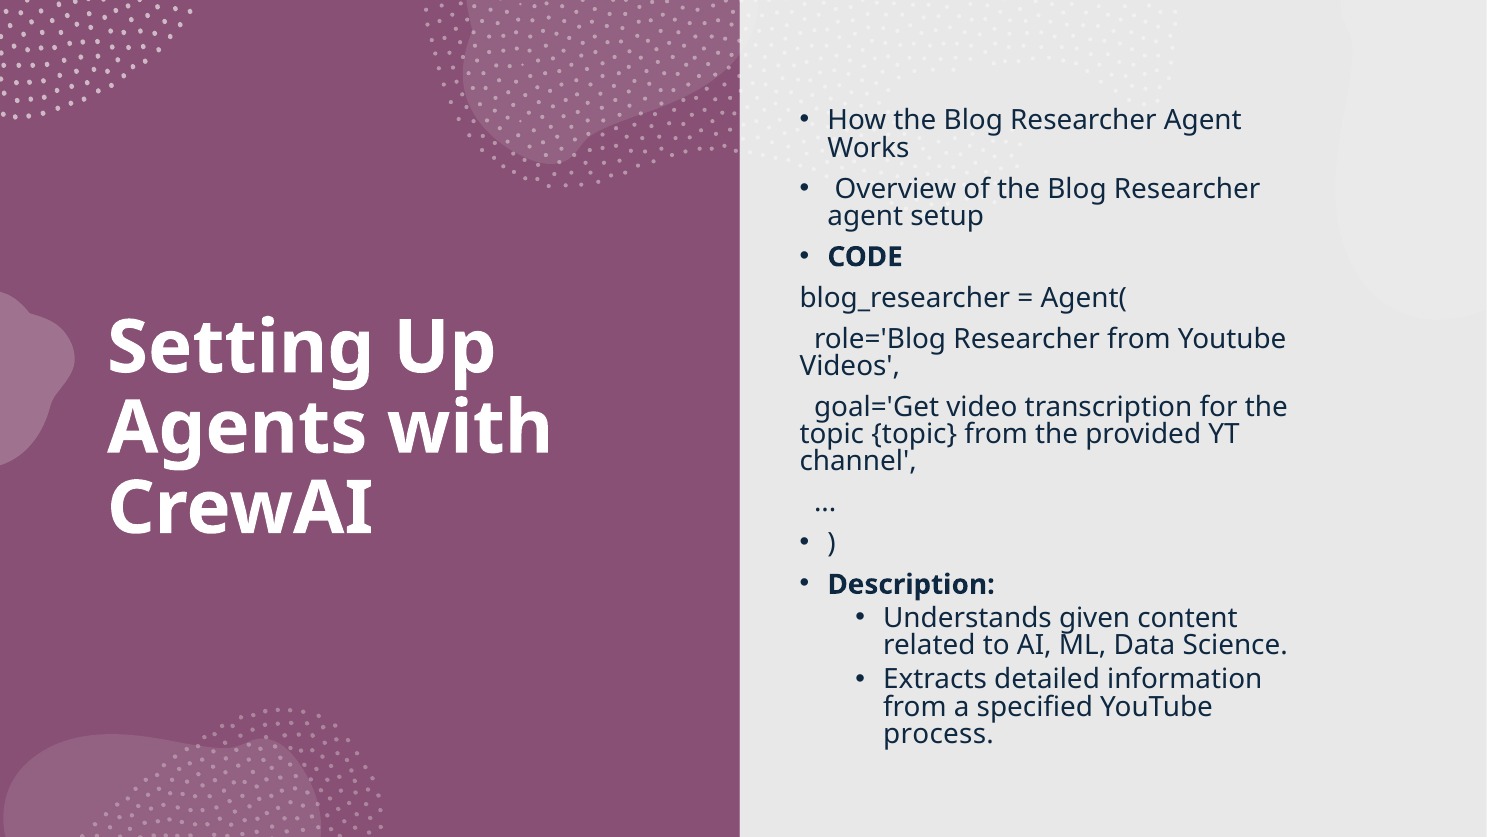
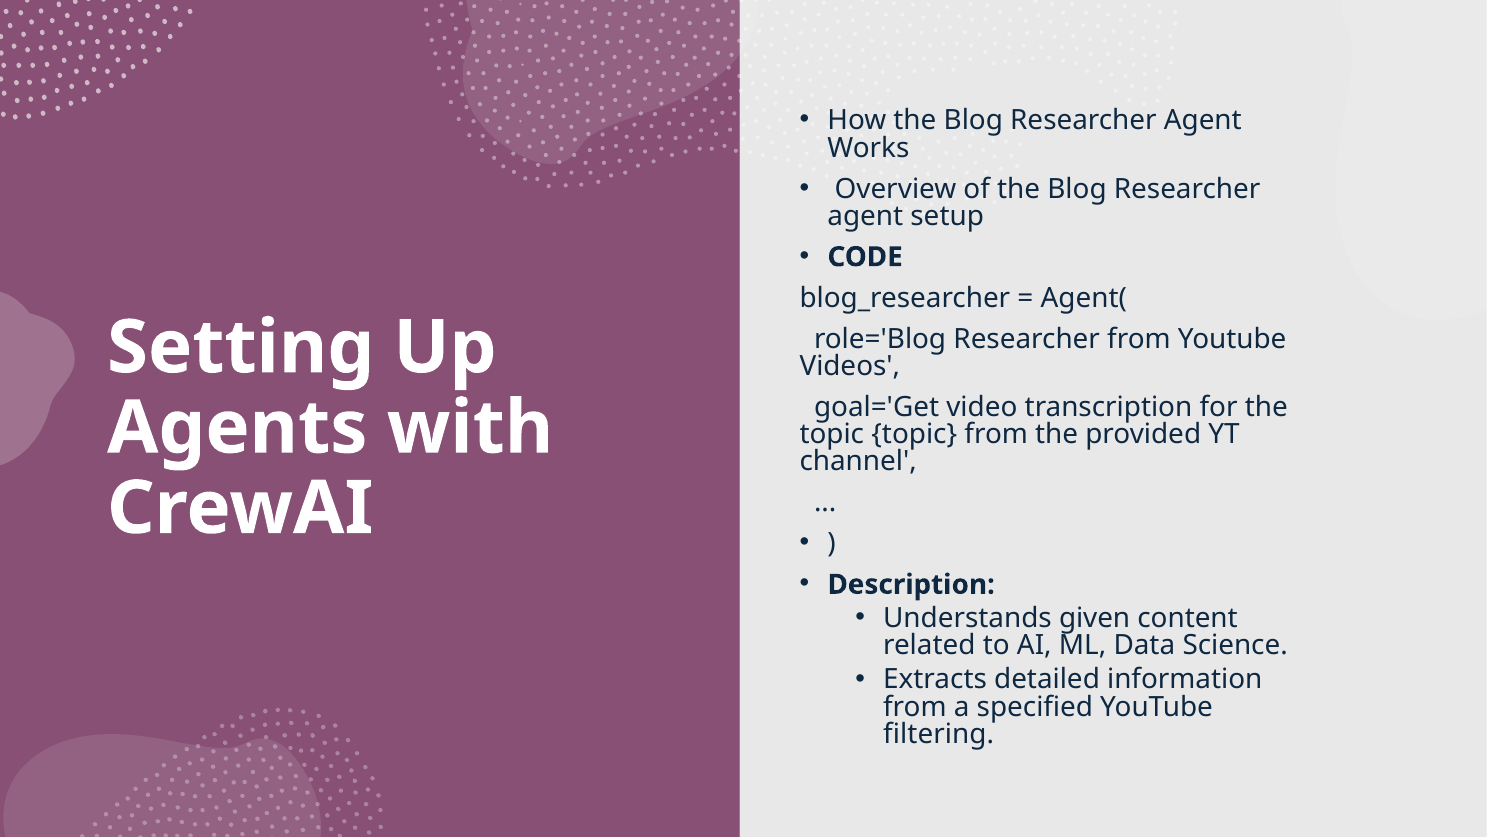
process: process -> filtering
